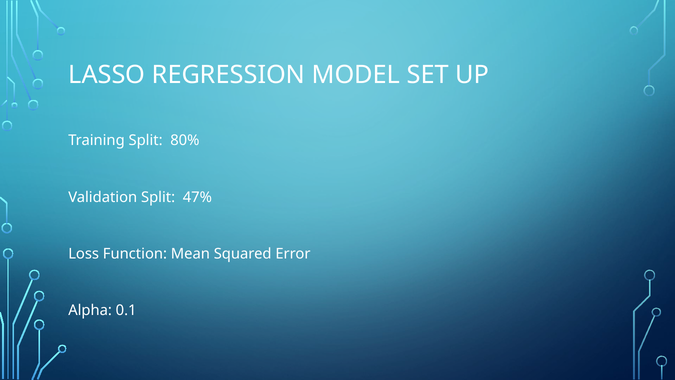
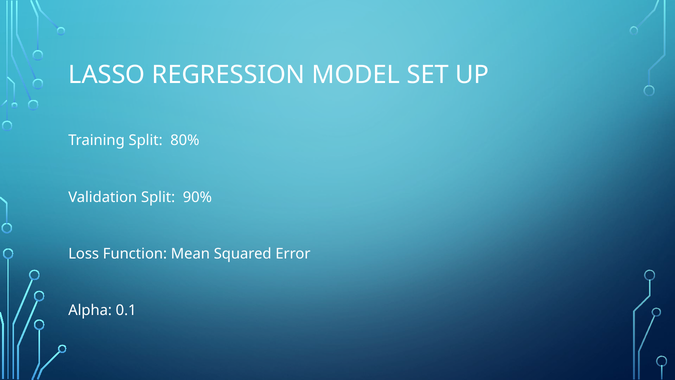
47%: 47% -> 90%
